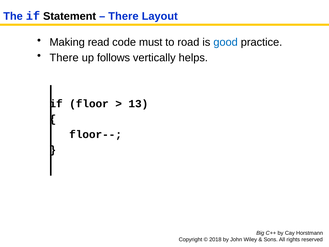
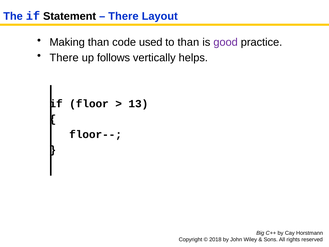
Making read: read -> than
must: must -> used
to road: road -> than
good colour: blue -> purple
